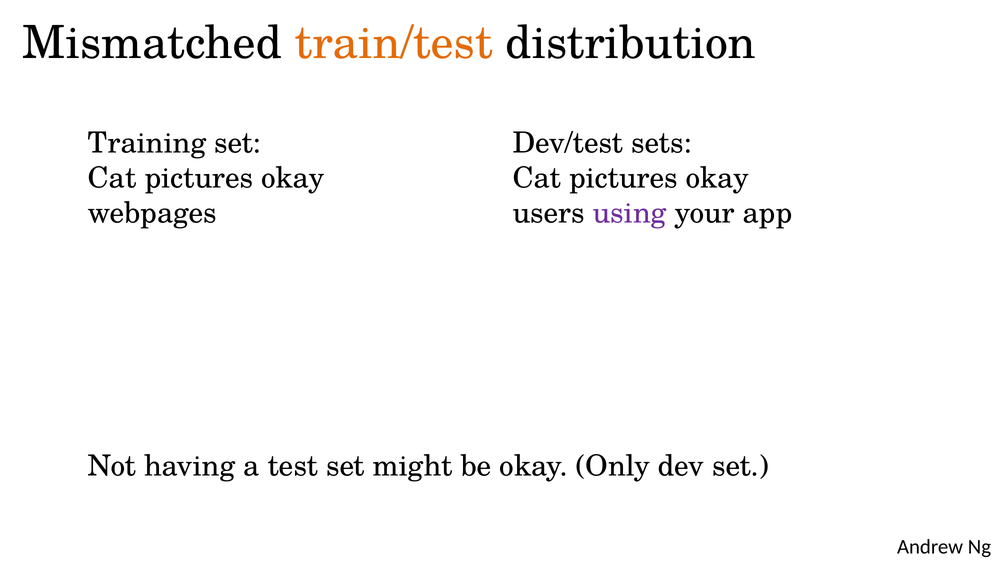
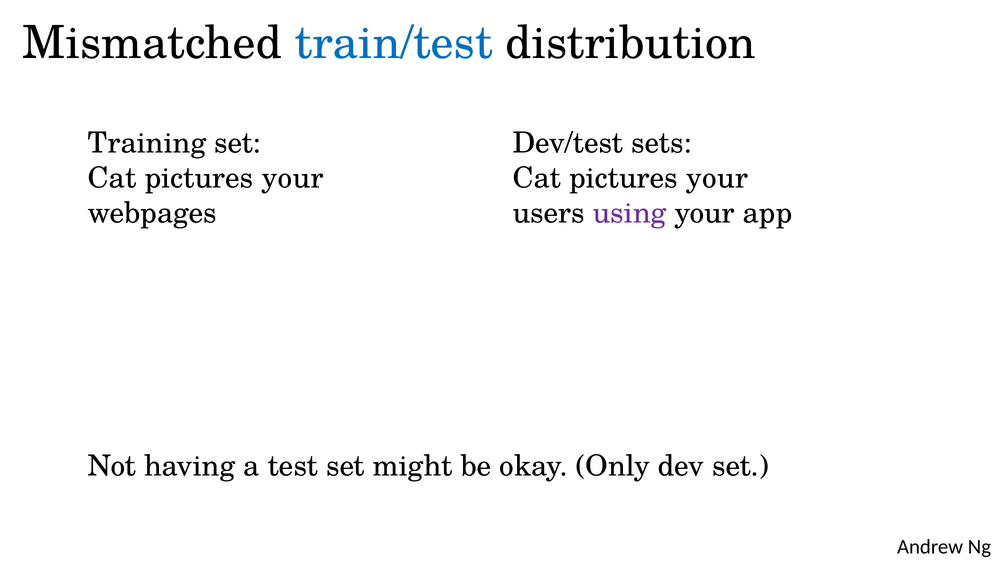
train/test colour: orange -> blue
okay at (293, 178): okay -> your
okay at (717, 178): okay -> your
